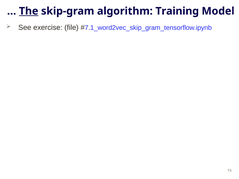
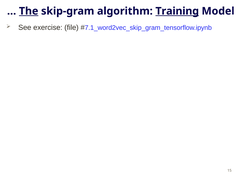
Training underline: none -> present
